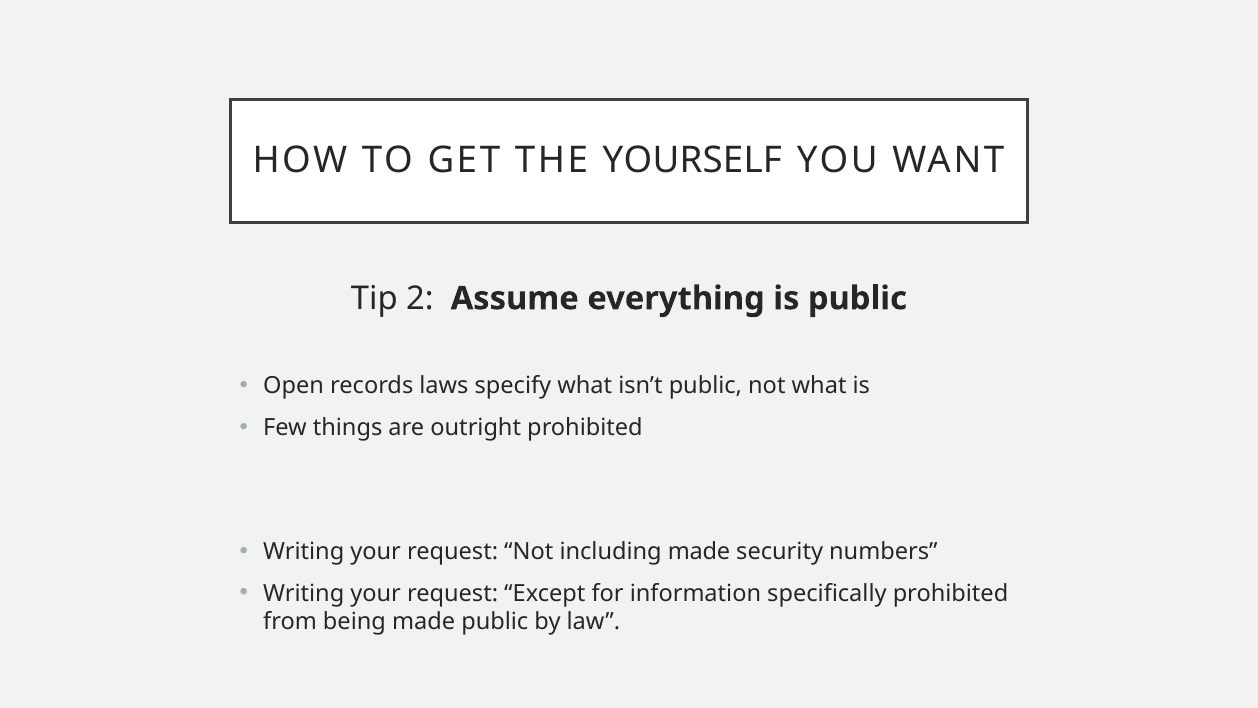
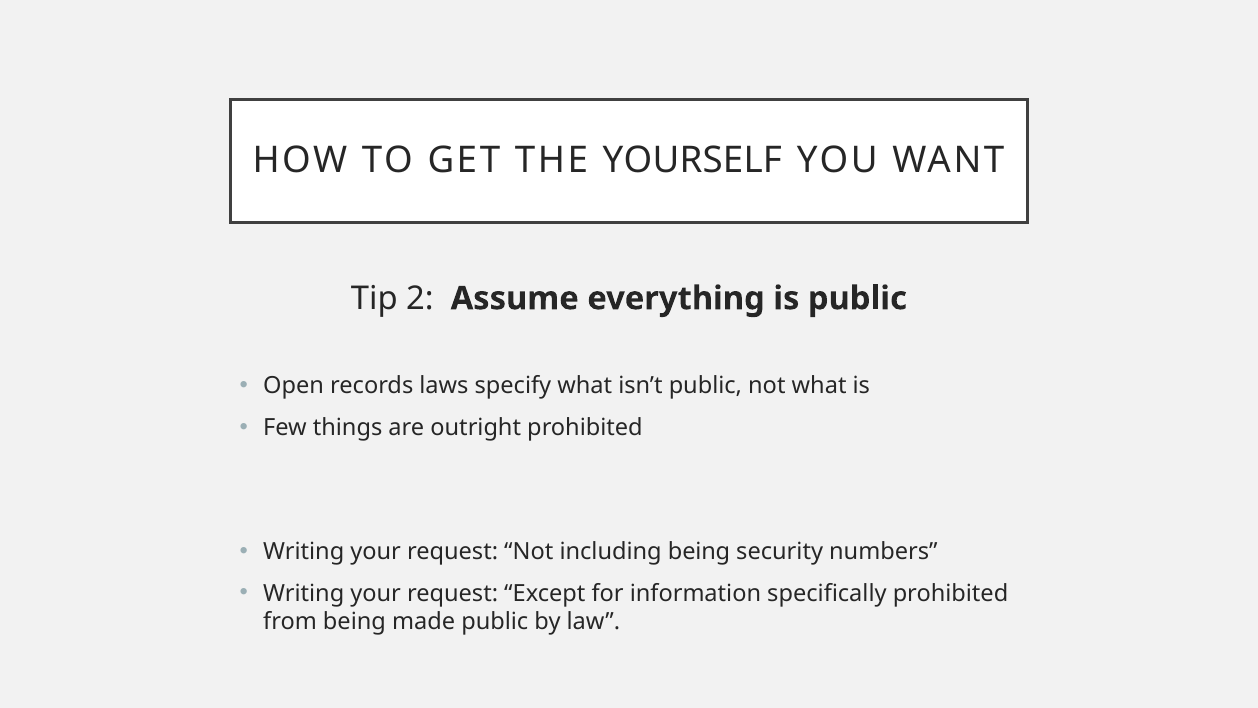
including made: made -> being
